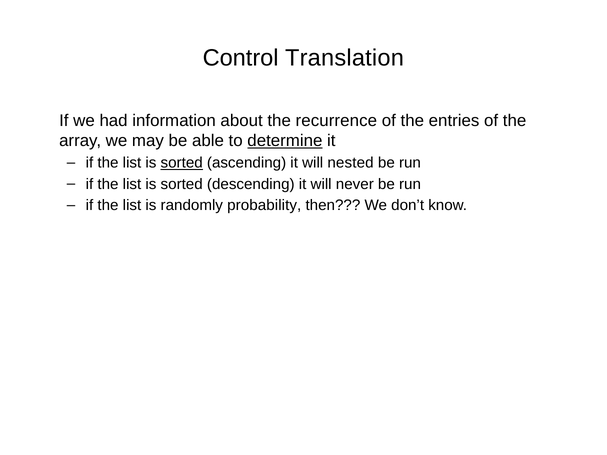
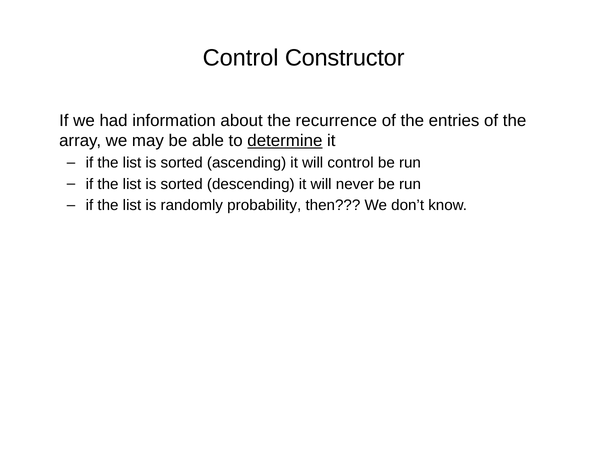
Translation: Translation -> Constructor
sorted at (182, 163) underline: present -> none
will nested: nested -> control
